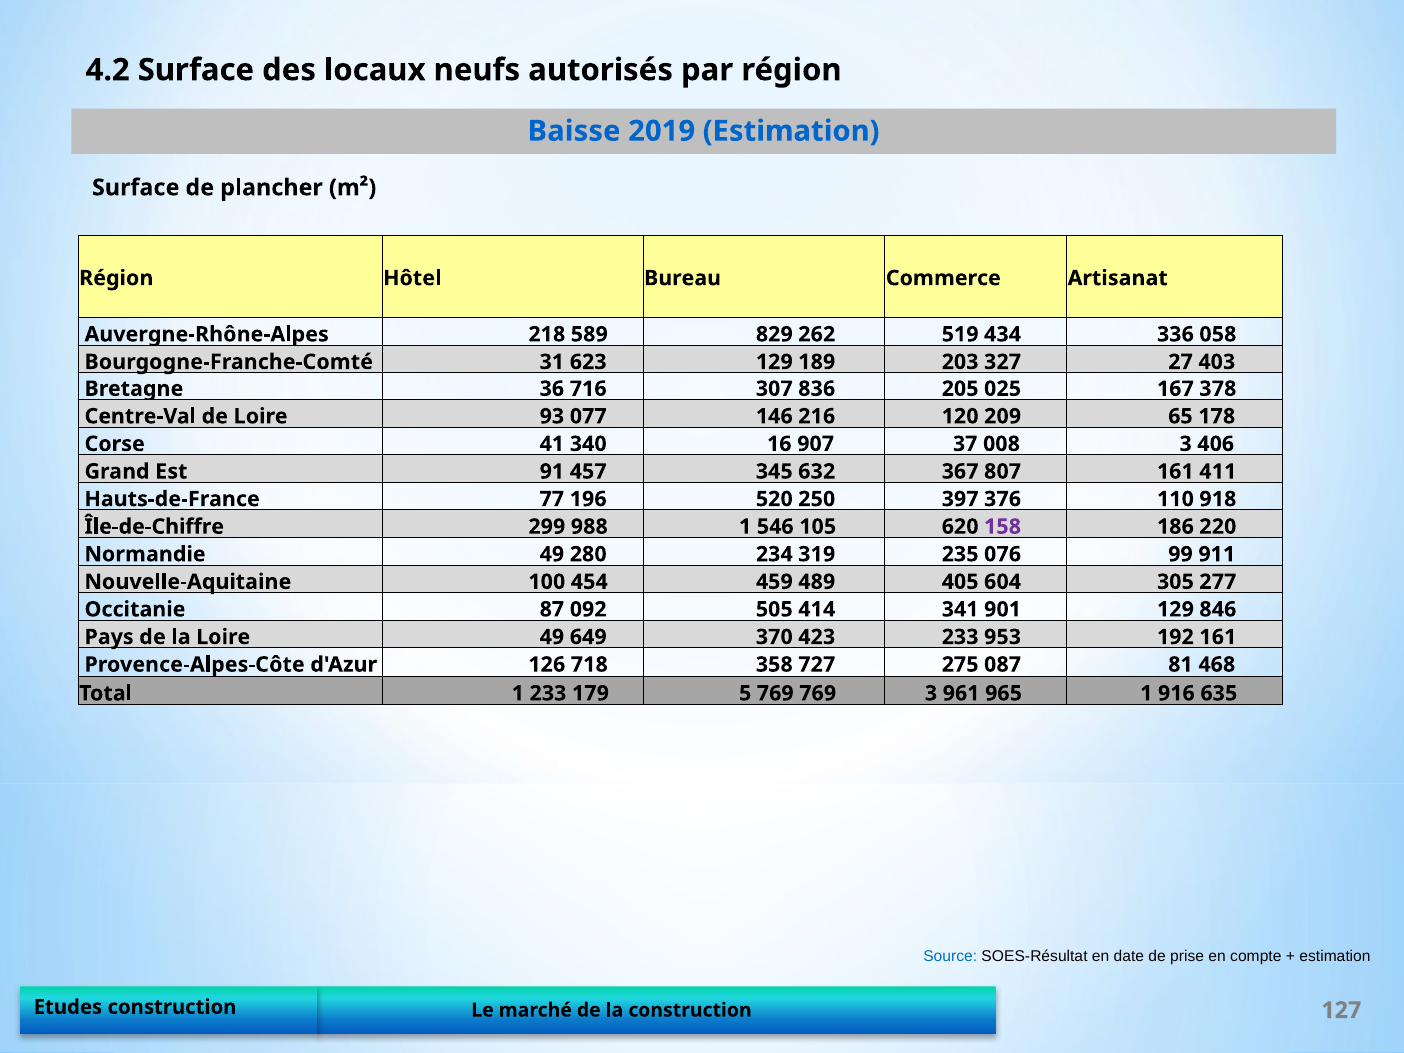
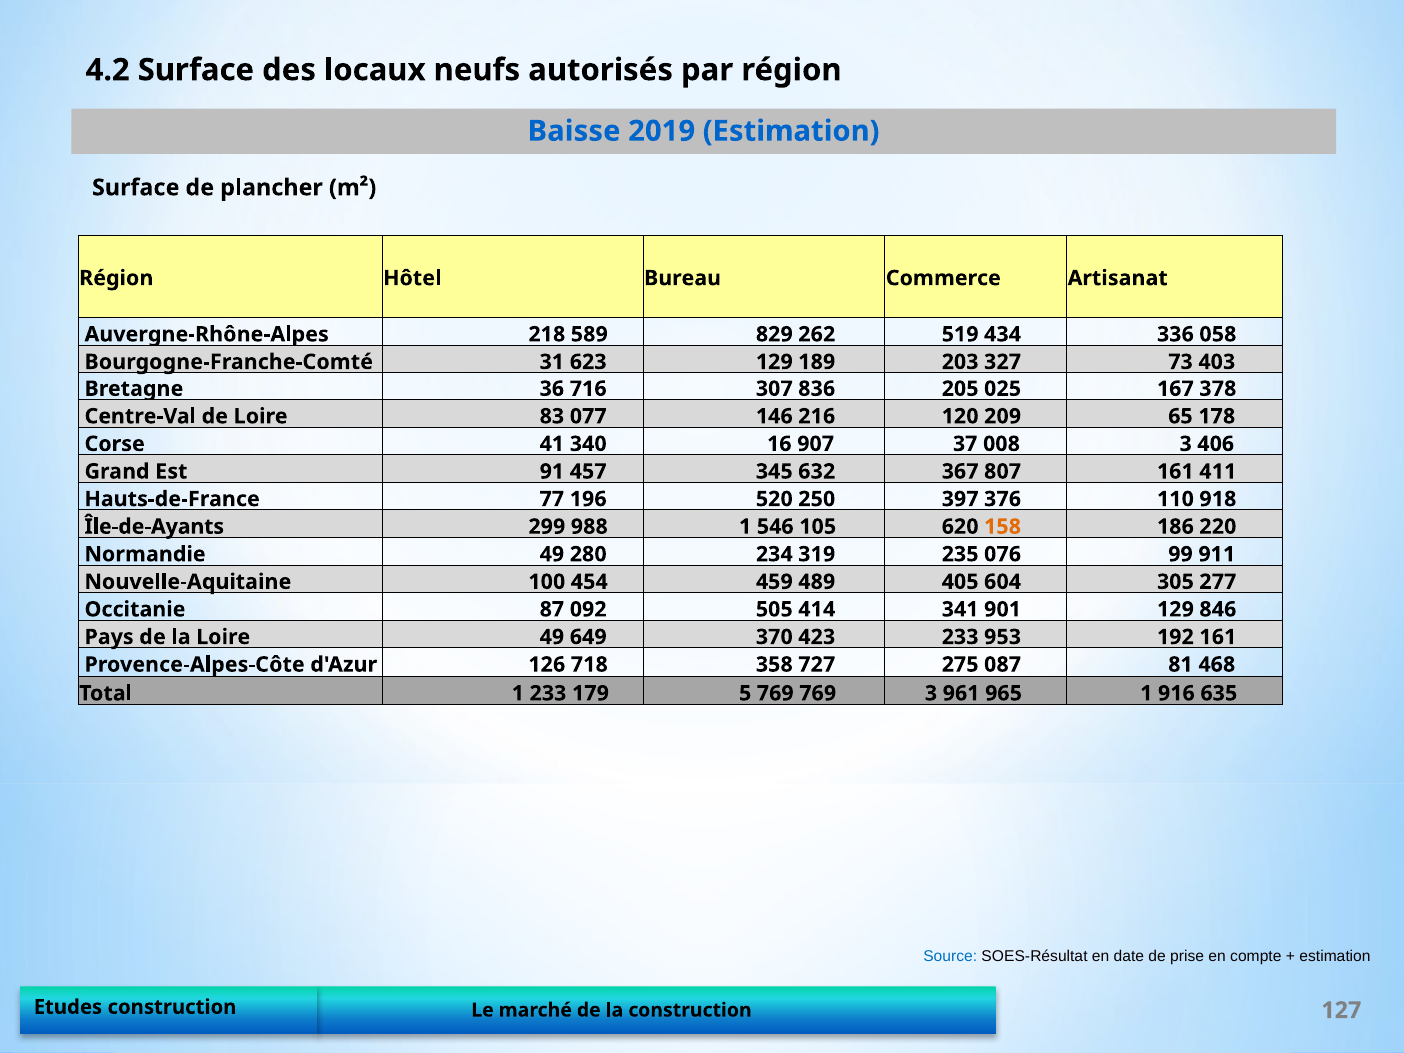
27: 27 -> 73
93: 93 -> 83
Île-de-Chiffre: Île-de-Chiffre -> Île-de-Ayants
158 colour: purple -> orange
